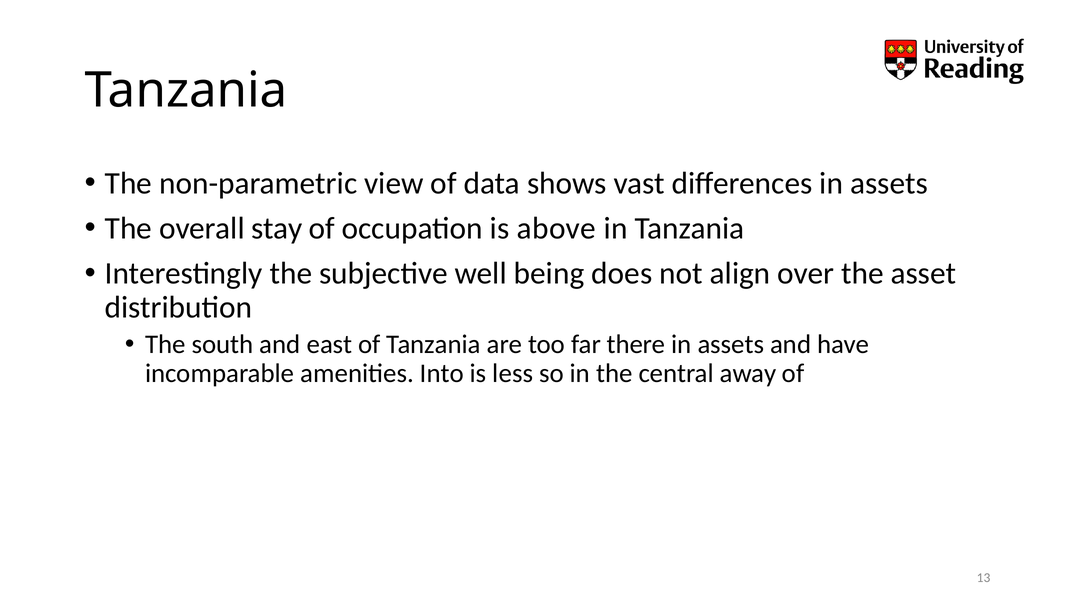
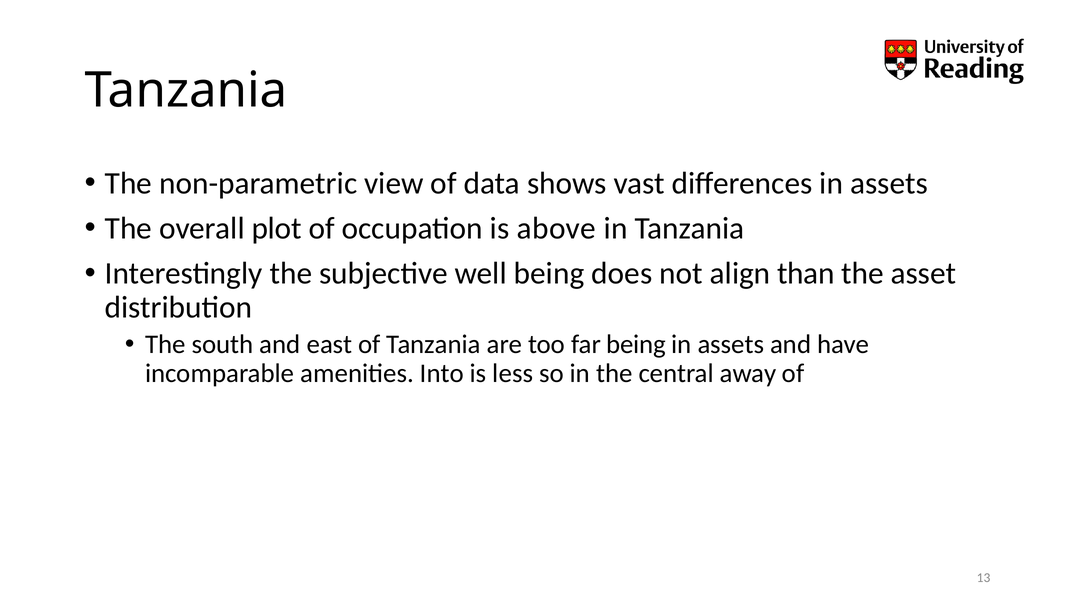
stay: stay -> plot
over: over -> than
far there: there -> being
